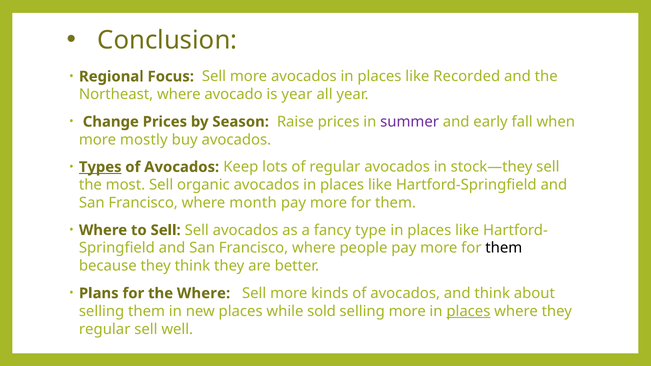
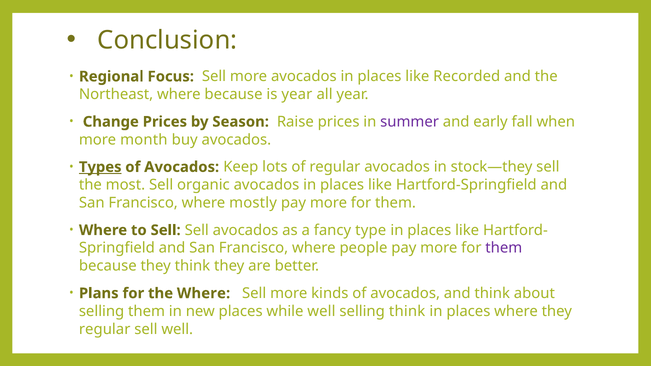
where avocado: avocado -> because
mostly: mostly -> month
month: month -> mostly
them at (504, 248) colour: black -> purple
while sold: sold -> well
selling more: more -> think
places at (468, 311) underline: present -> none
